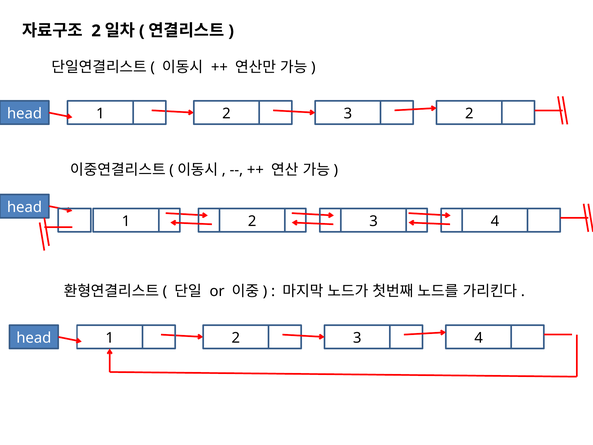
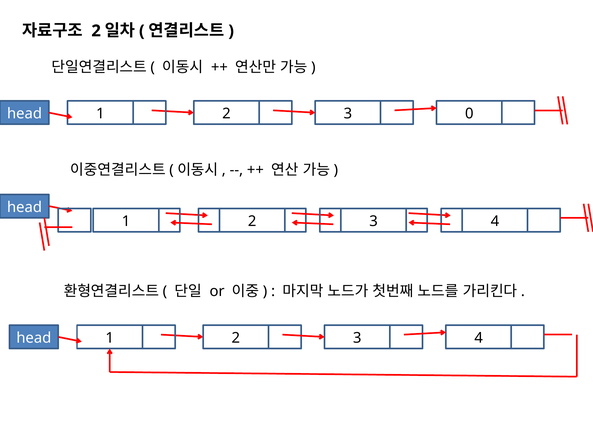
3 2: 2 -> 0
